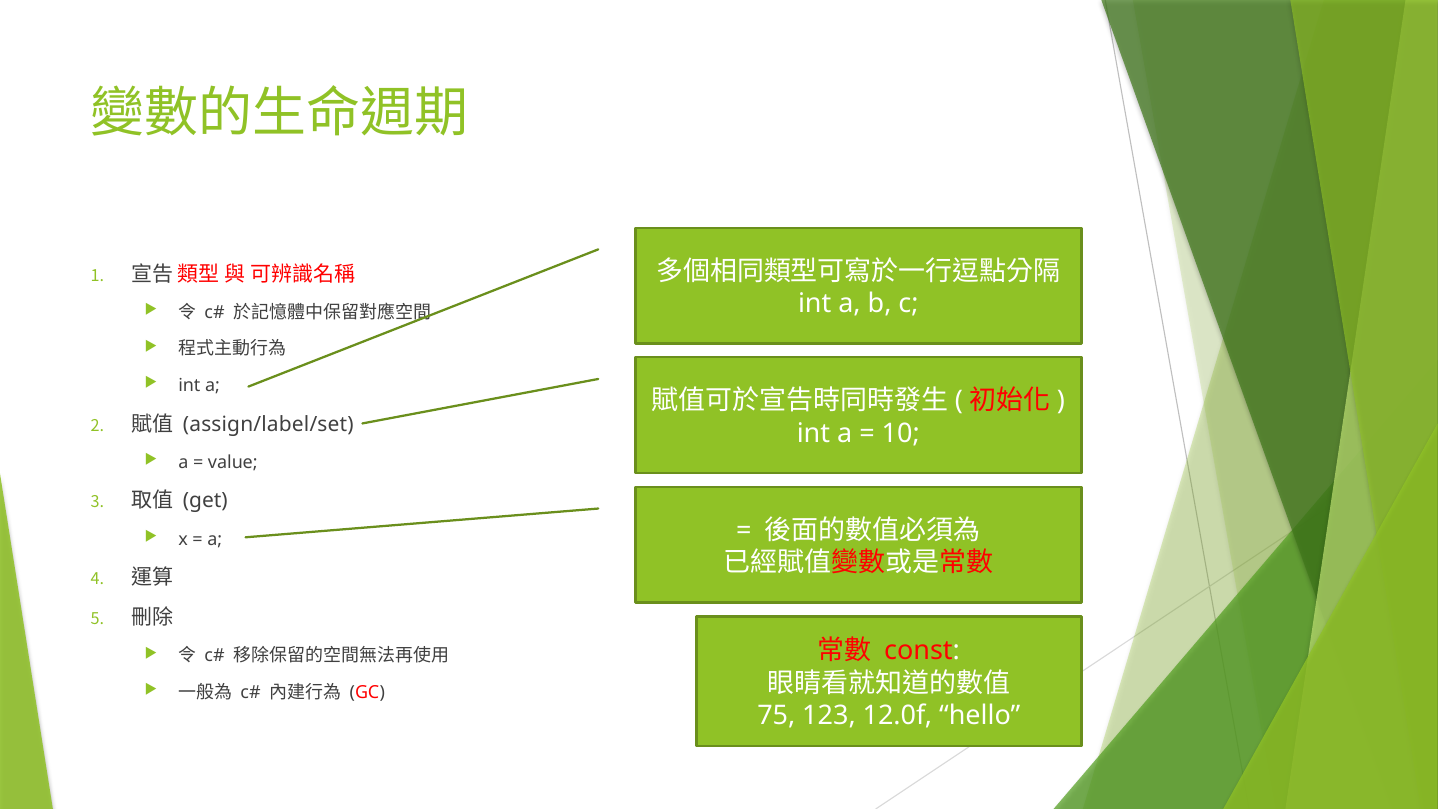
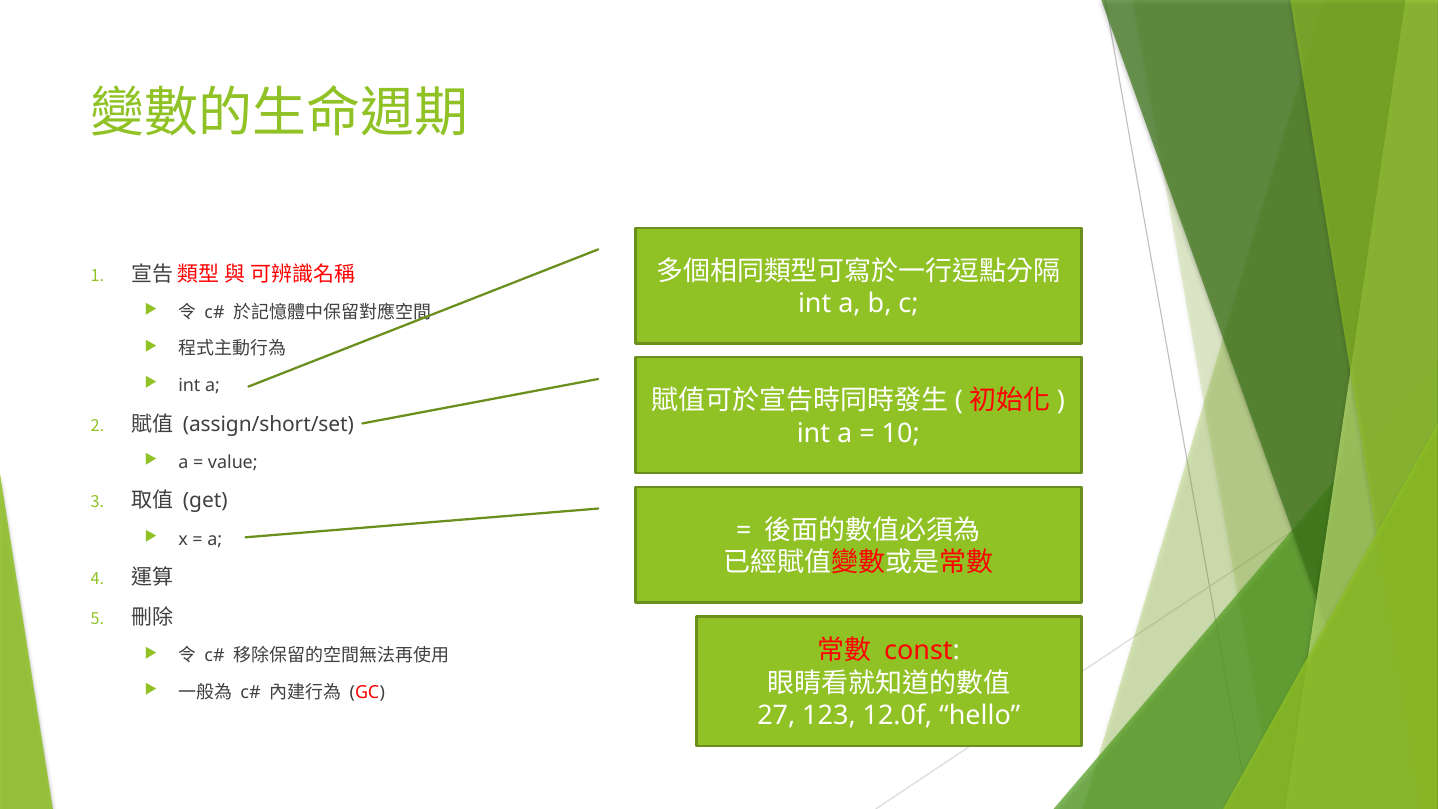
assign/label/set: assign/label/set -> assign/short/set
75: 75 -> 27
